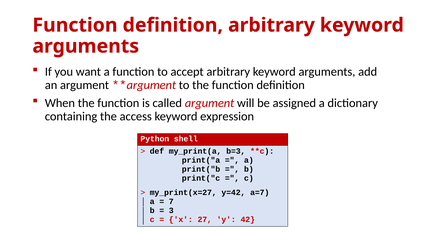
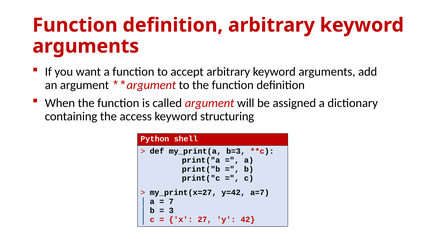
expression: expression -> structuring
